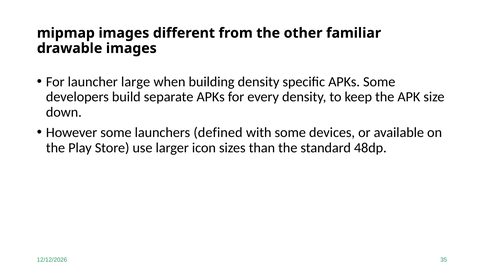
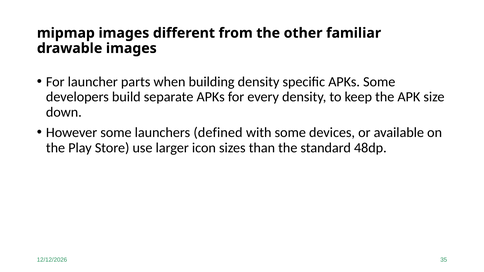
large: large -> parts
